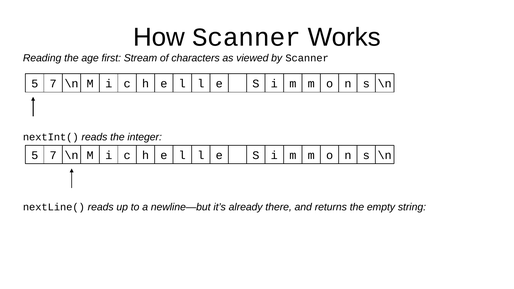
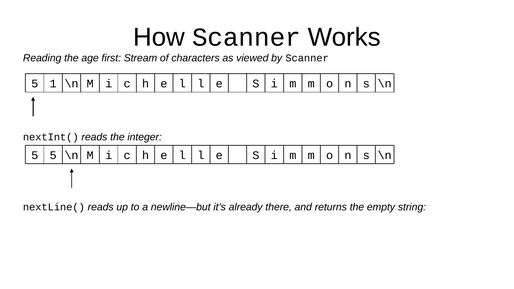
7 at (53, 84): 7 -> 1
7 at (53, 155): 7 -> 5
